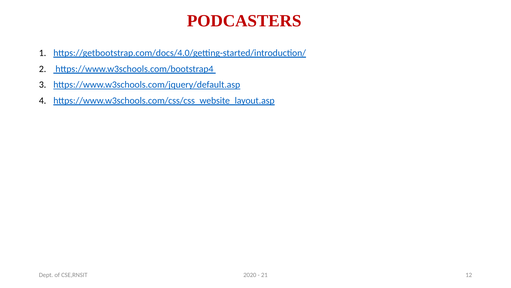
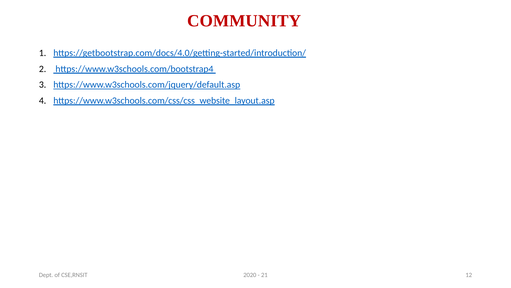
PODCASTERS: PODCASTERS -> COMMUNITY
